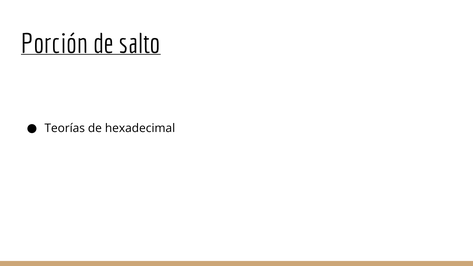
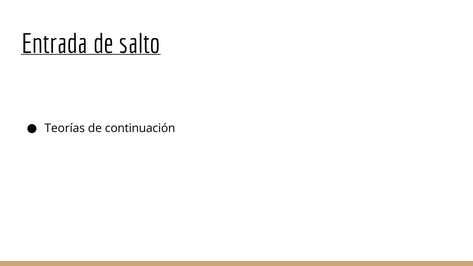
Porción: Porción -> Entrada
hexadecimal: hexadecimal -> continuación
